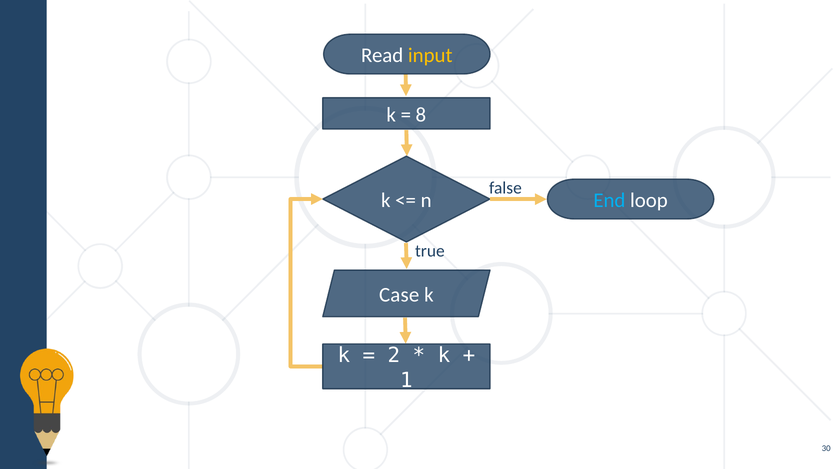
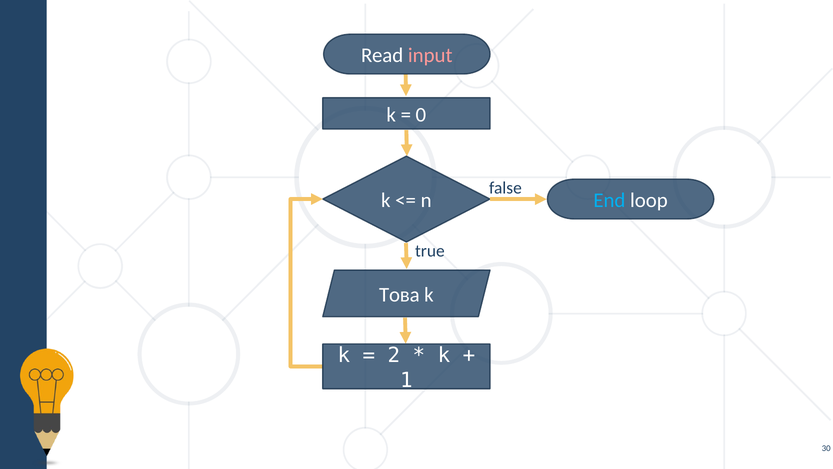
input colour: yellow -> pink
8: 8 -> 0
Case: Case -> Това
